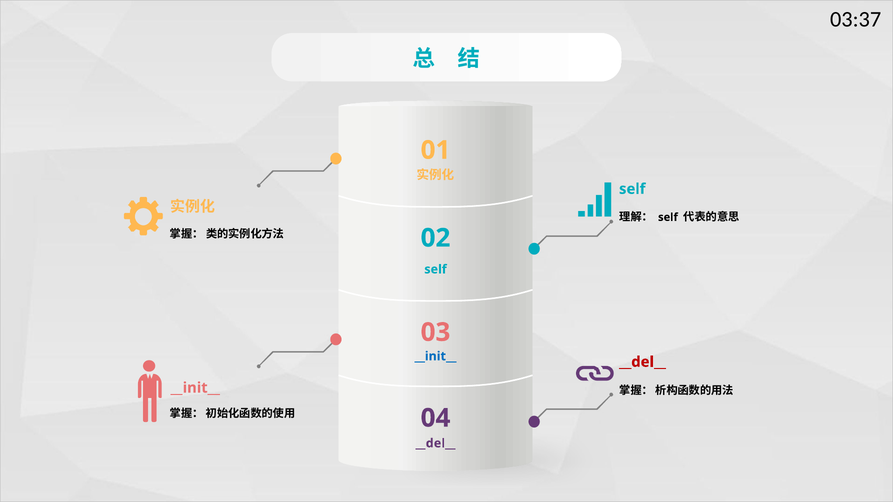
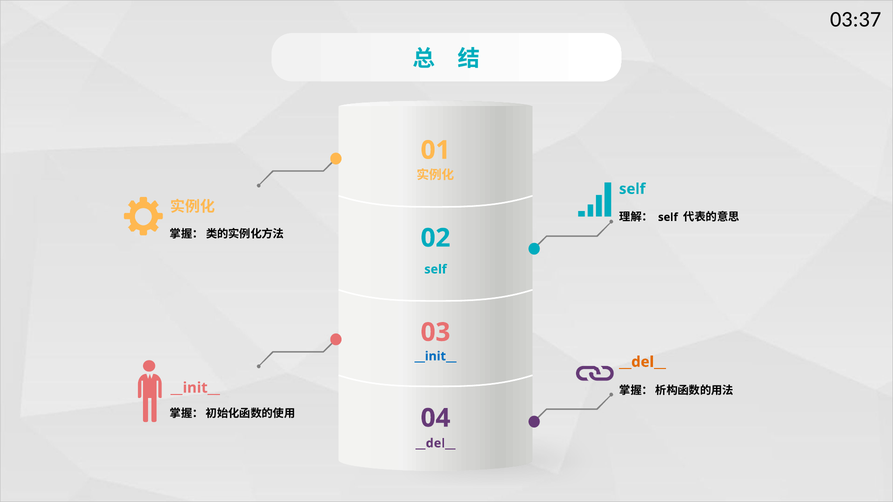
__del__ at (643, 362) colour: red -> orange
